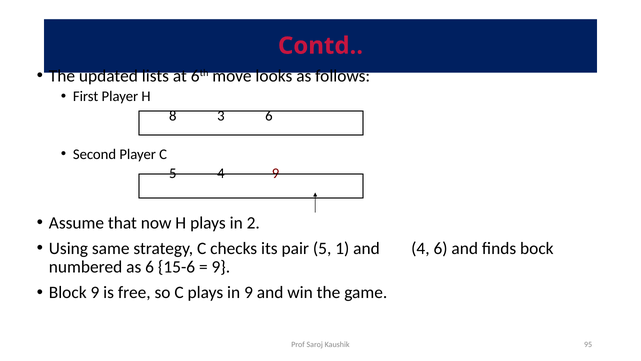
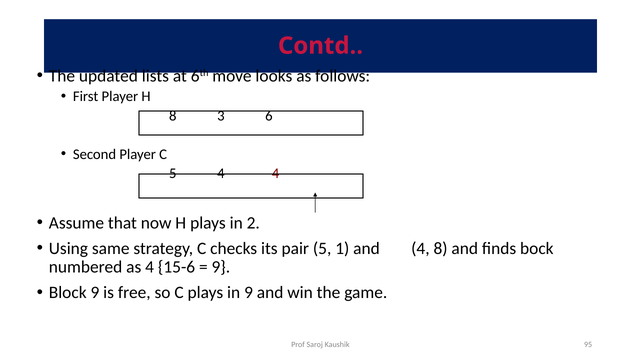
4 9: 9 -> 4
4 6: 6 -> 8
as 6: 6 -> 4
